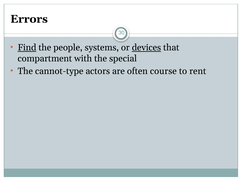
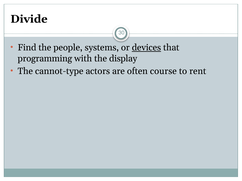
Errors: Errors -> Divide
Find underline: present -> none
compartment: compartment -> programming
special: special -> display
